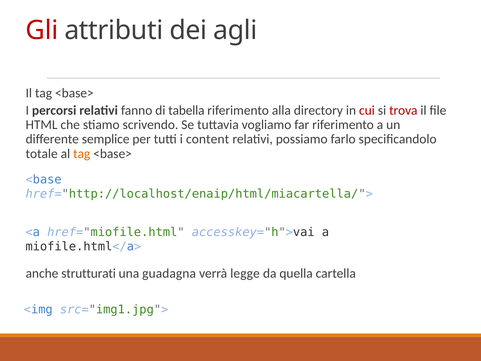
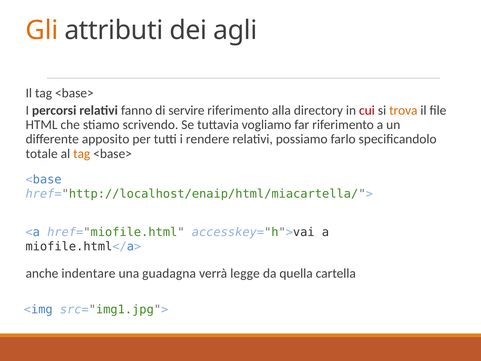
Gli colour: red -> orange
tabella: tabella -> servire
trova colour: red -> orange
semplice: semplice -> apposito
content: content -> rendere
strutturati: strutturati -> indentare
